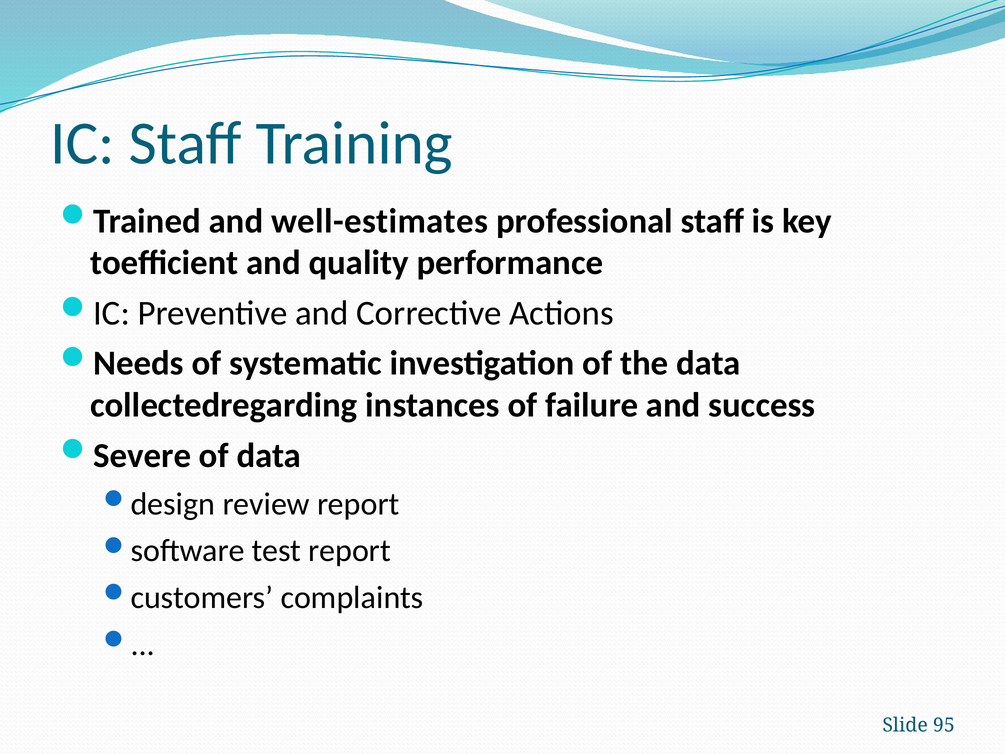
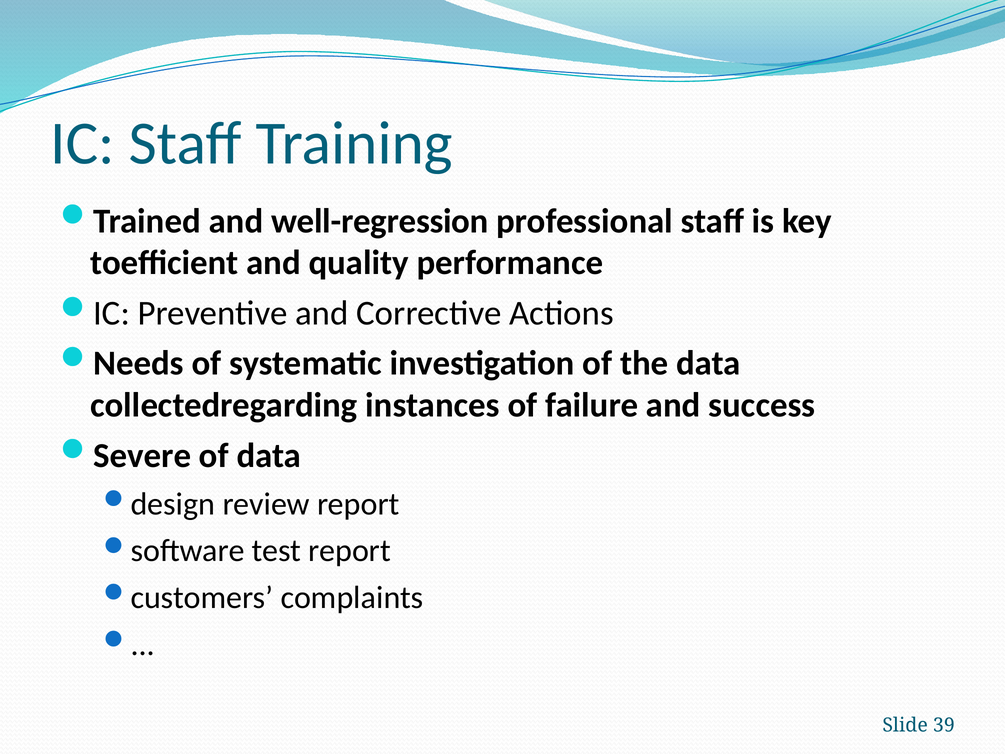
well-estimates: well-estimates -> well-regression
95: 95 -> 39
